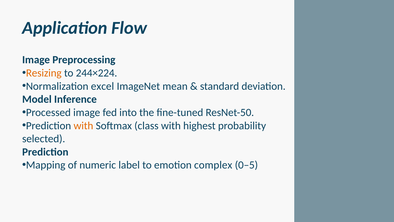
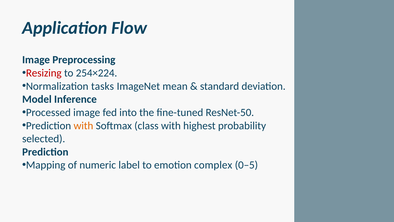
Resizing colour: orange -> red
244×224: 244×224 -> 254×224
excel: excel -> tasks
